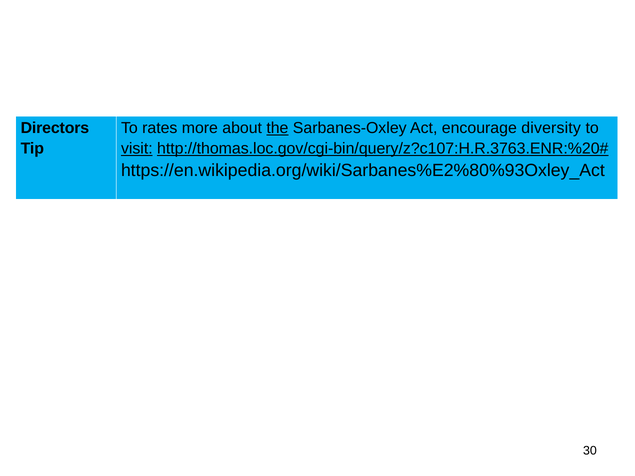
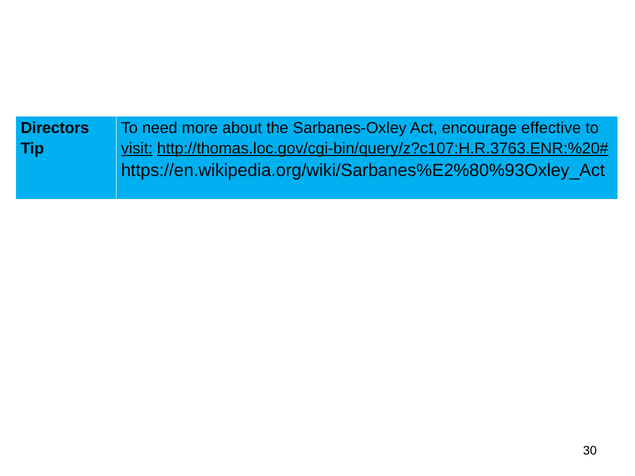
rates: rates -> need
the underline: present -> none
diversity: diversity -> effective
